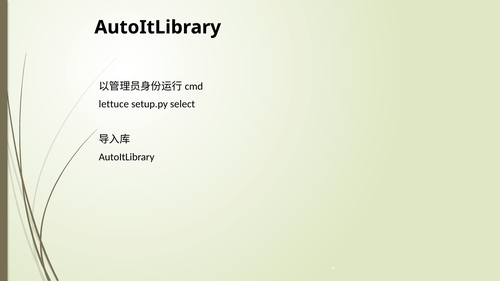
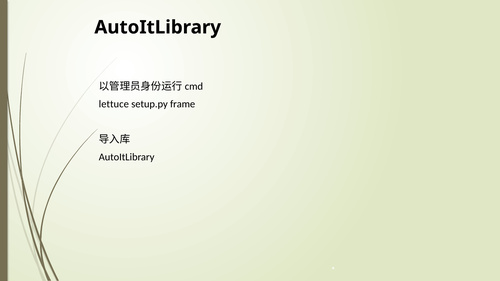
select: select -> frame
